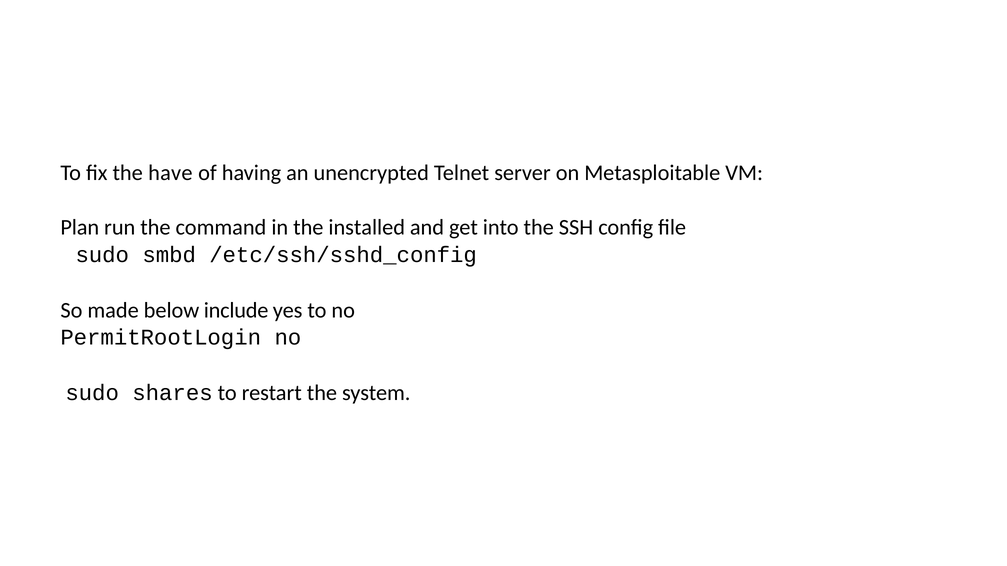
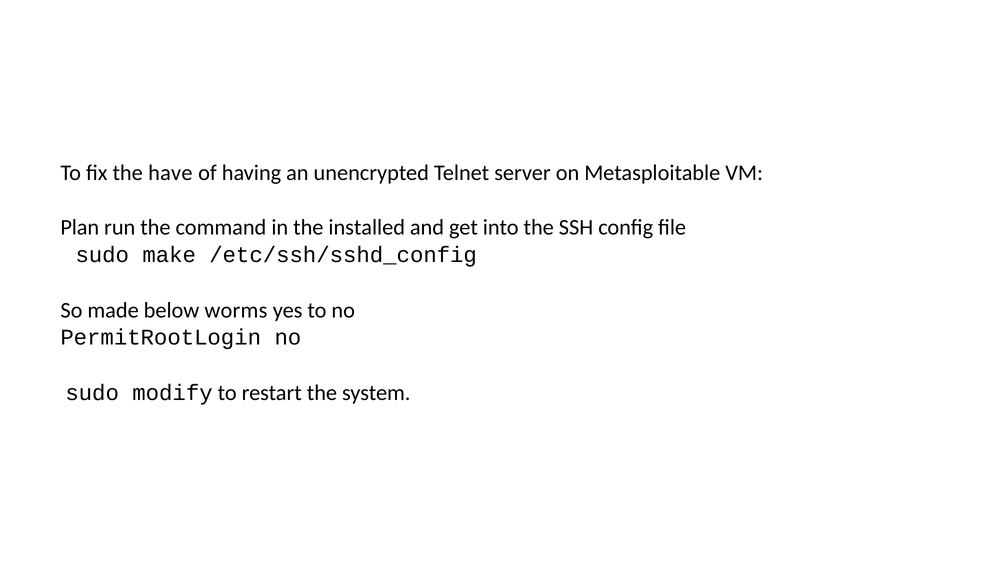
smbd: smbd -> make
include: include -> worms
shares: shares -> modify
